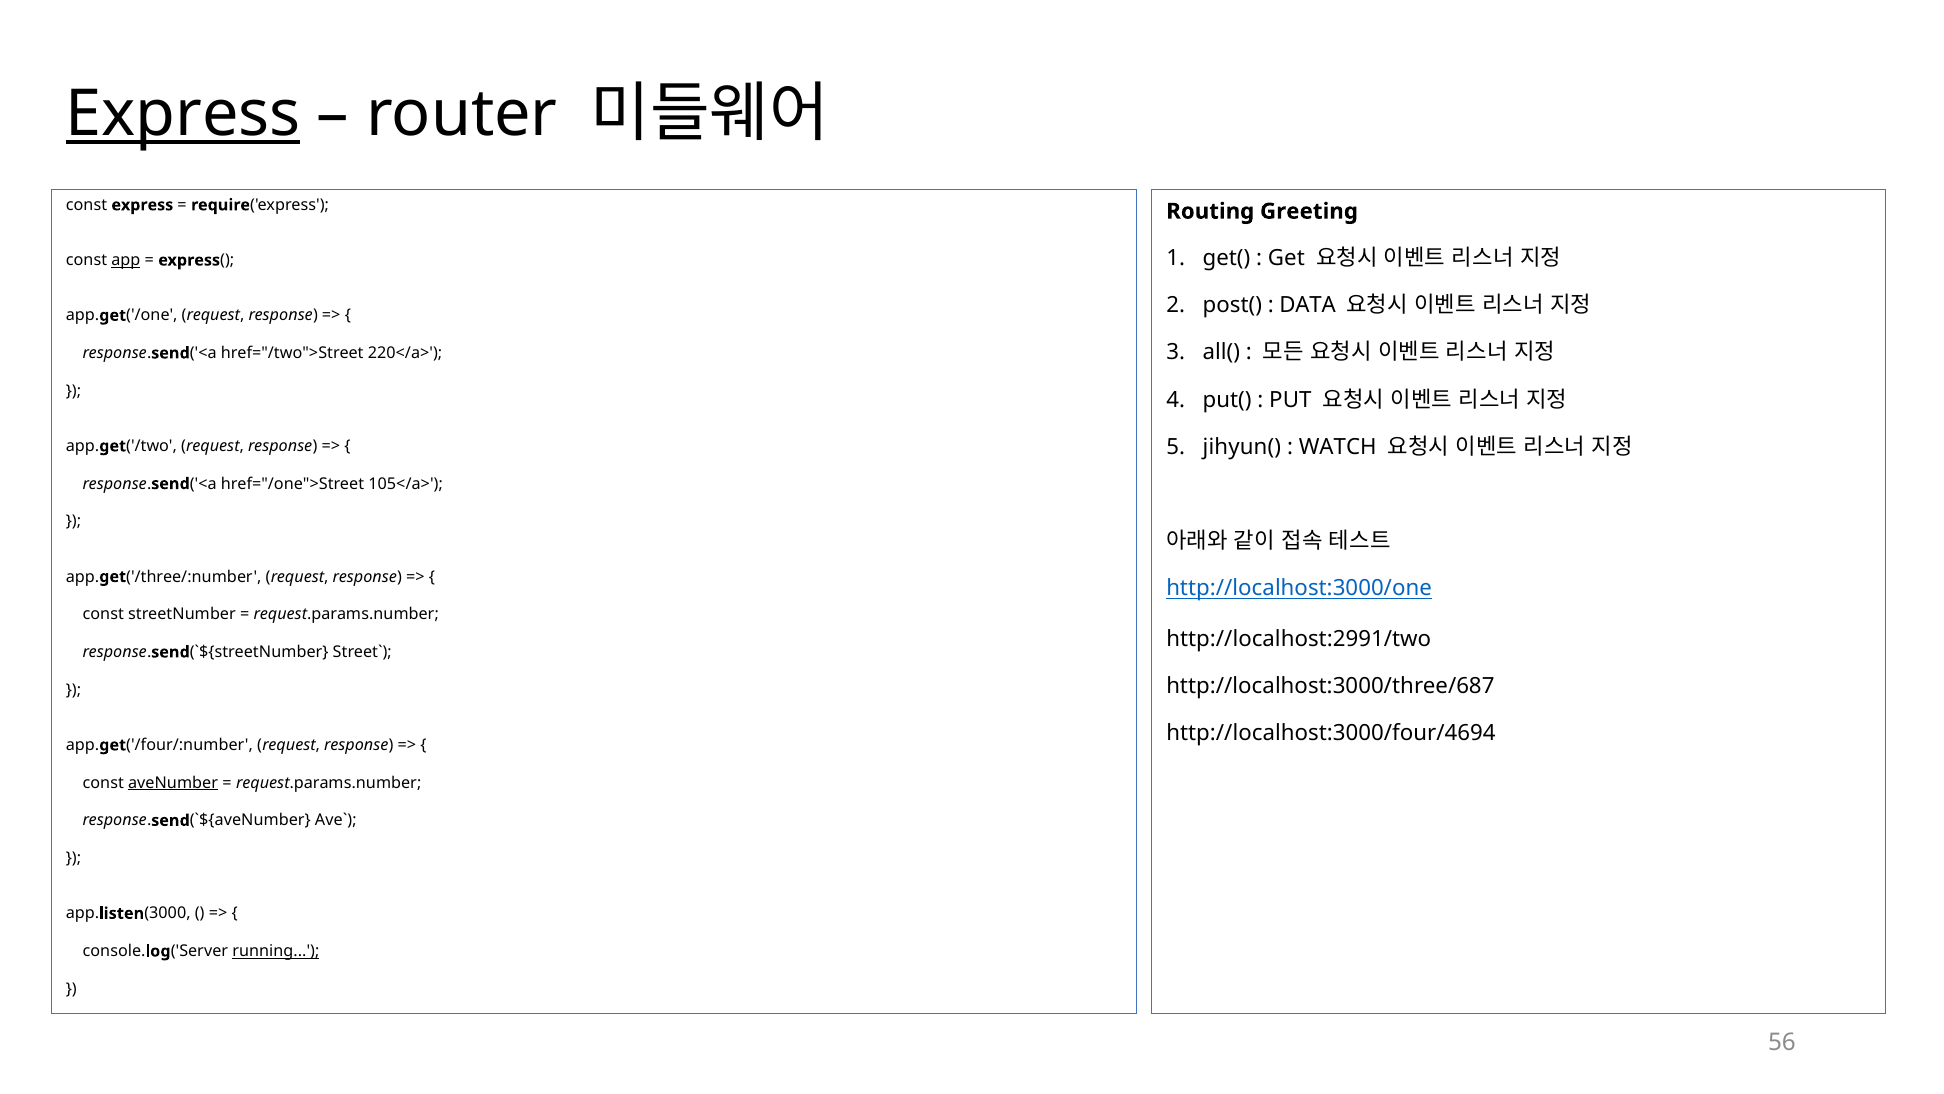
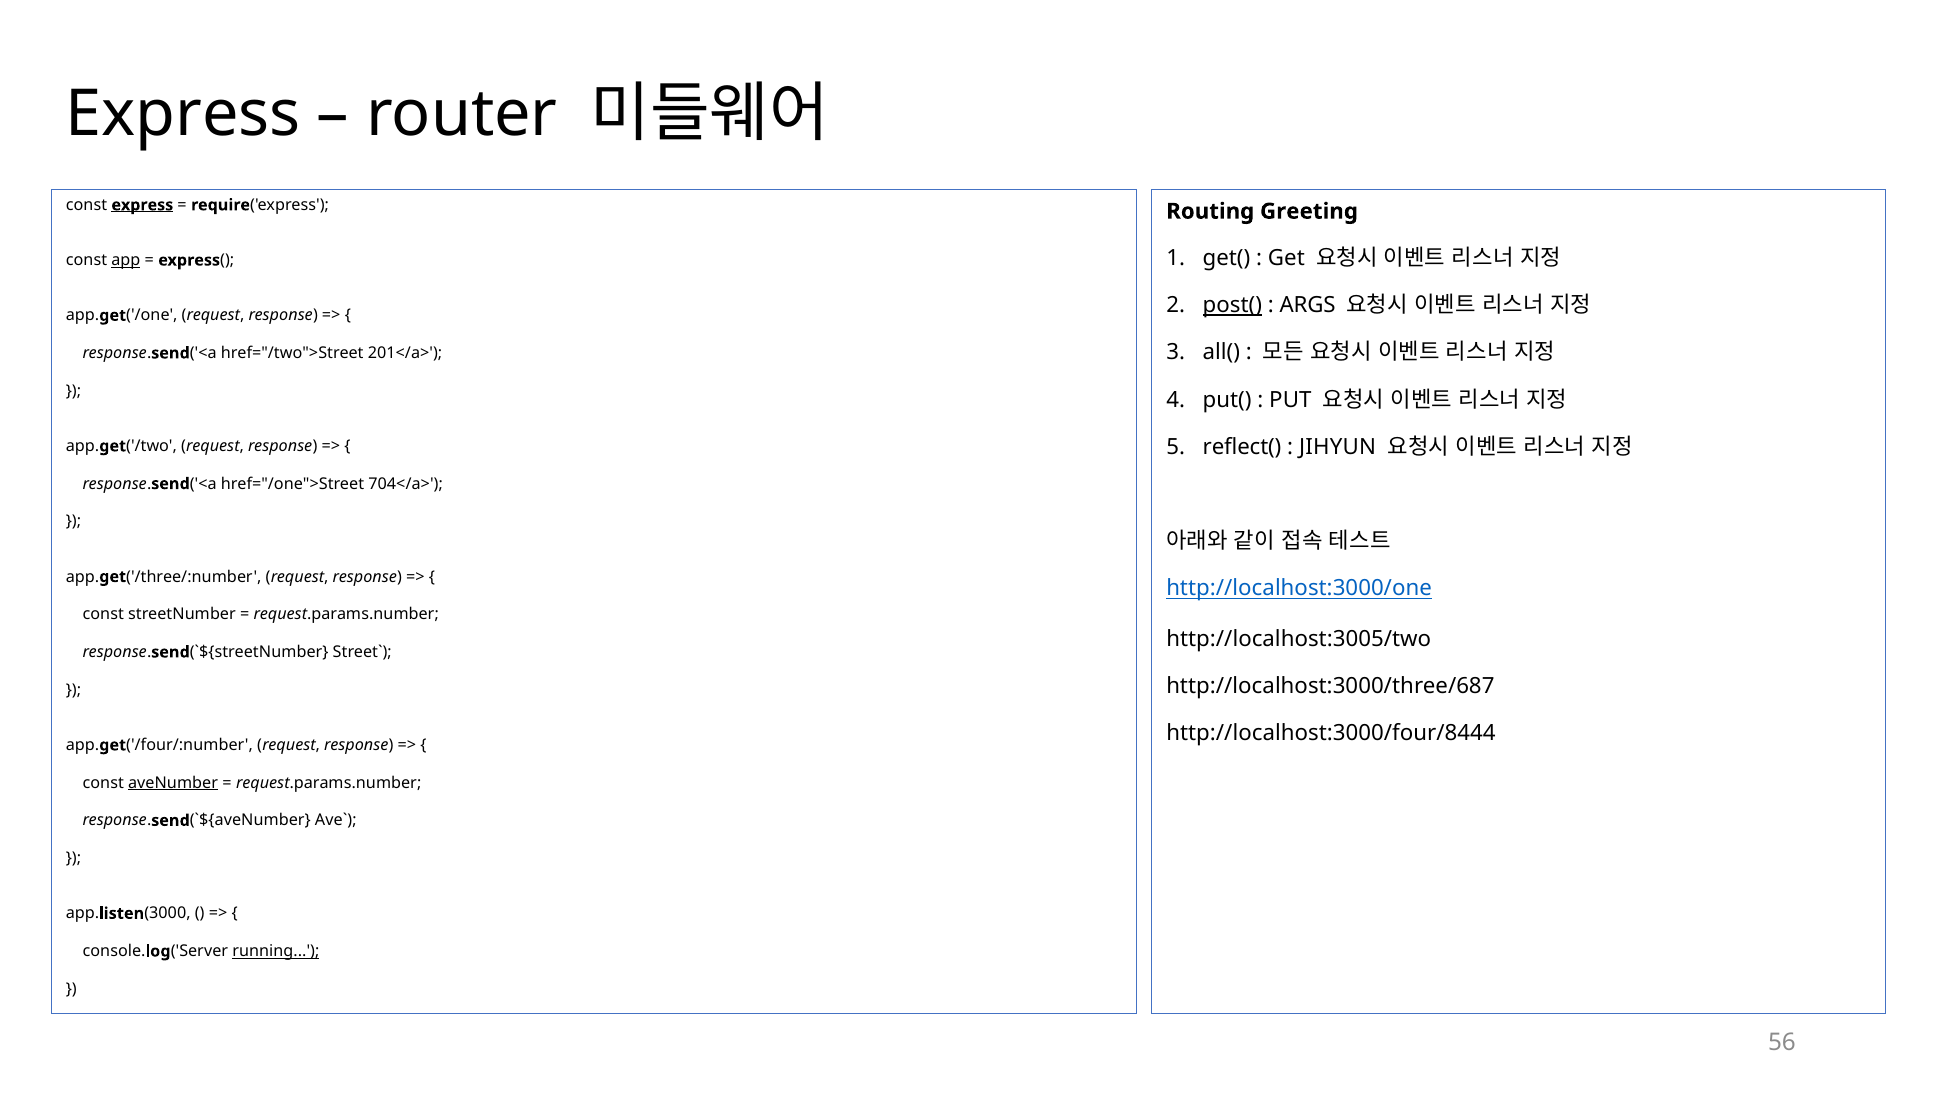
Express at (183, 114) underline: present -> none
express at (142, 205) underline: none -> present
post( underline: none -> present
DATA: DATA -> ARGS
220</a>: 220</a> -> 201</a>
jihyun(: jihyun( -> reflect(
WATCH: WATCH -> JIHYUN
105</a>: 105</a> -> 704</a>
http://localhost:2991/two: http://localhost:2991/two -> http://localhost:3005/two
http://localhost:3000/four/4694: http://localhost:3000/four/4694 -> http://localhost:3000/four/8444
